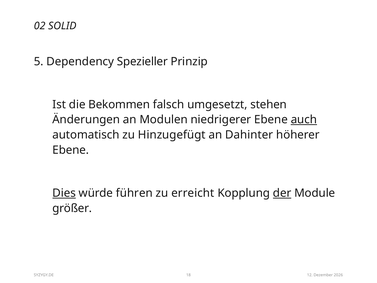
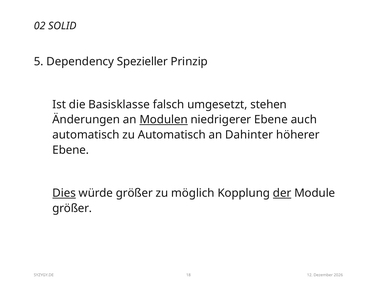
Bekommen: Bekommen -> Basisklasse
Modulen underline: none -> present
auch underline: present -> none
zu Hinzugefügt: Hinzugefügt -> Automatisch
würde führen: führen -> größer
erreicht: erreicht -> möglich
